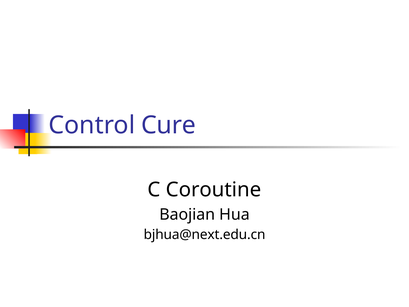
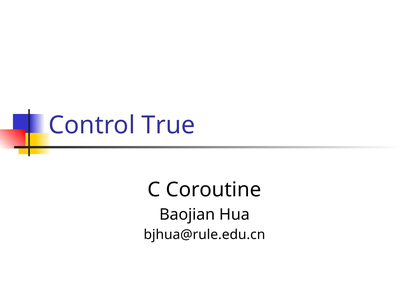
Cure: Cure -> True
bjhua@next.edu.cn: bjhua@next.edu.cn -> bjhua@rule.edu.cn
